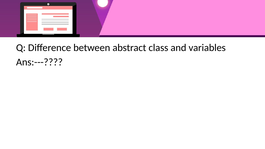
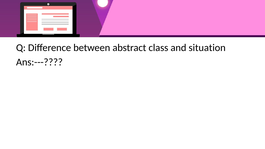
variables: variables -> situation
